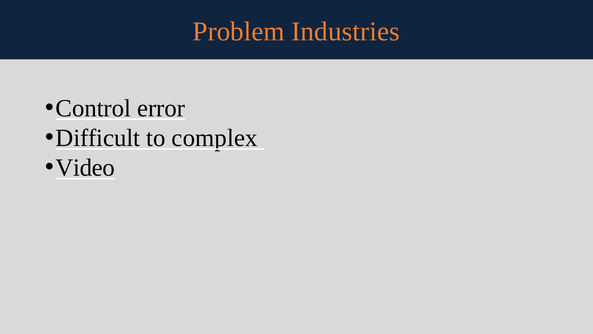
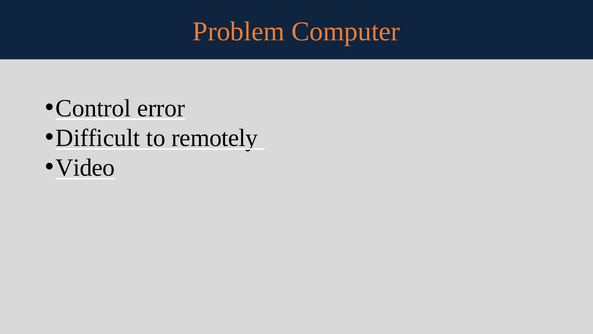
Industries: Industries -> Computer
complex: complex -> remotely
